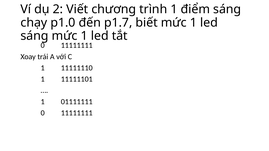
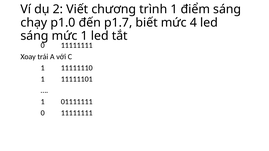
biết mức 1: 1 -> 4
